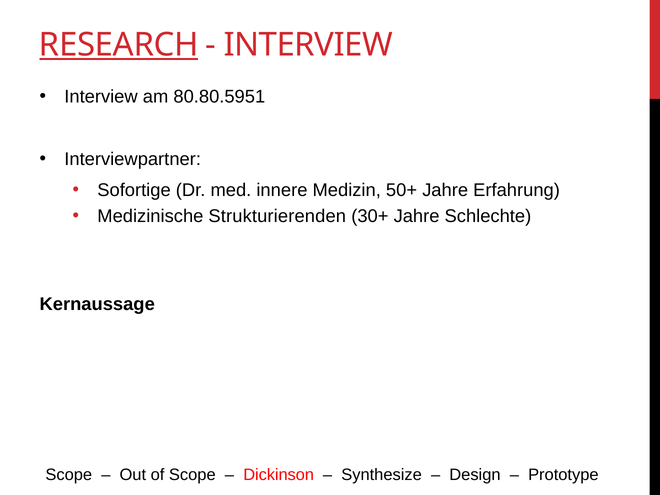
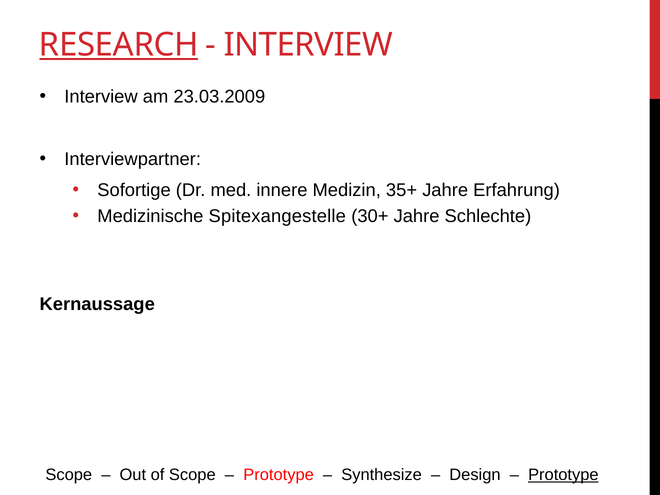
80.80.5951: 80.80.5951 -> 23.03.2009
50+: 50+ -> 35+
Strukturierenden: Strukturierenden -> Spitexangestelle
Dickinson at (279, 475): Dickinson -> Prototype
Prototype at (563, 475) underline: none -> present
